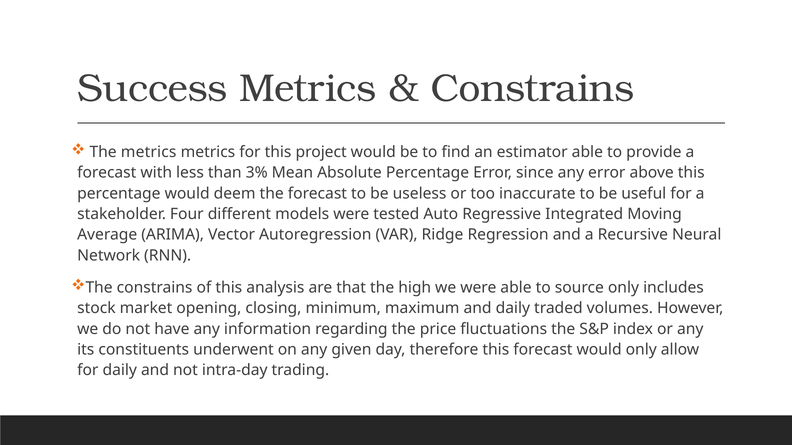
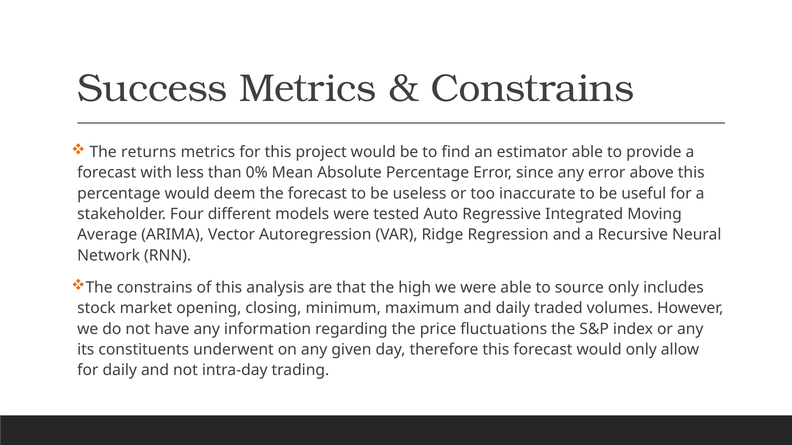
The metrics: metrics -> returns
3%: 3% -> 0%
